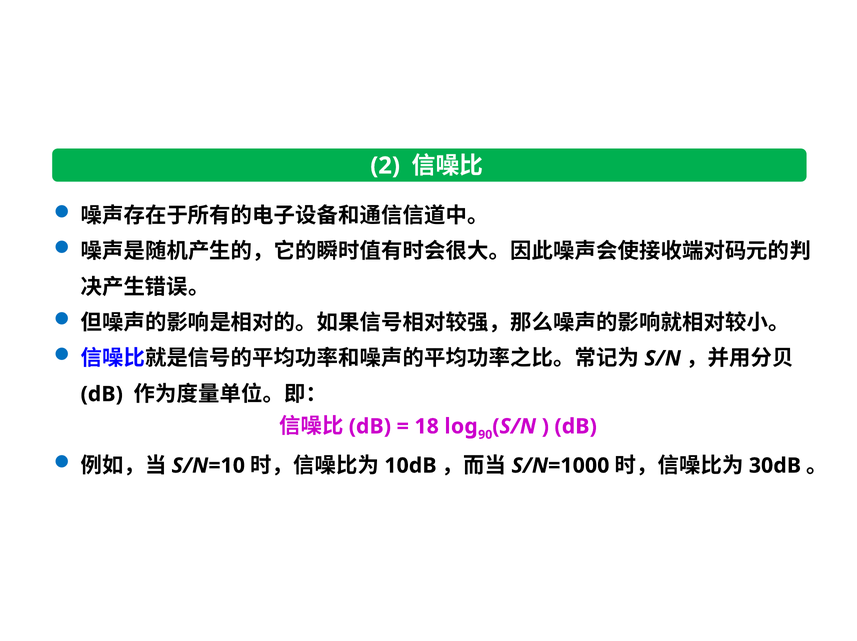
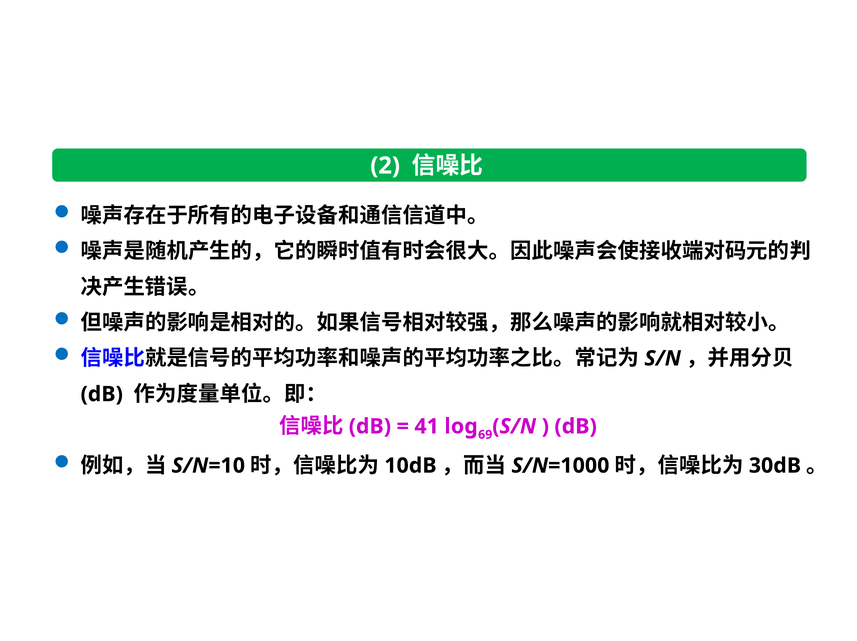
18: 18 -> 41
90: 90 -> 69
